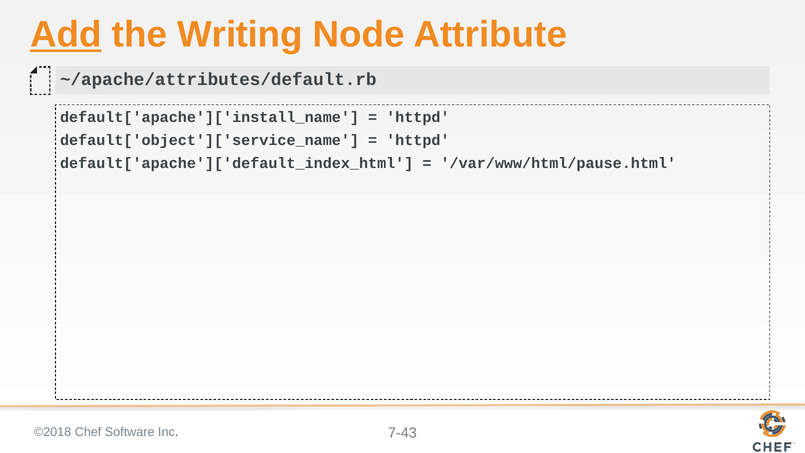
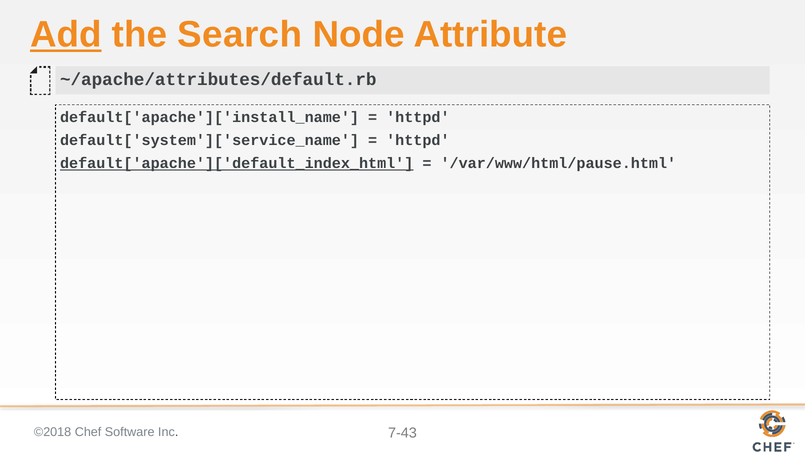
Writing: Writing -> Search
default['object']['service_name: default['object']['service_name -> default['system']['service_name
default['apache']['default_index_html underline: none -> present
